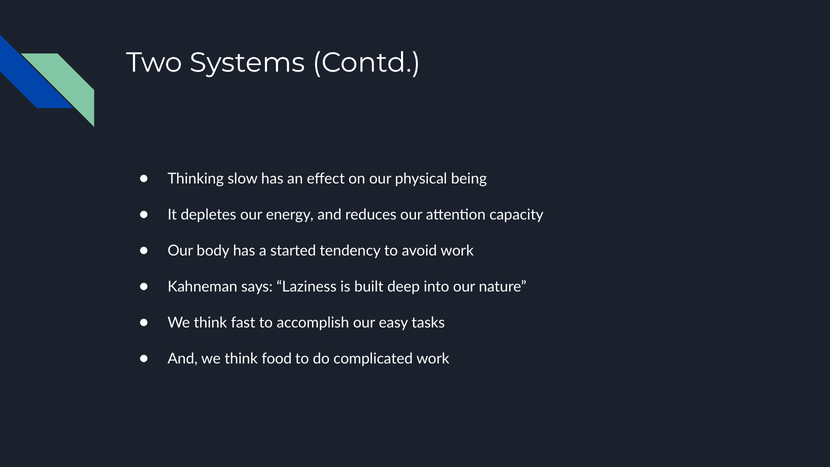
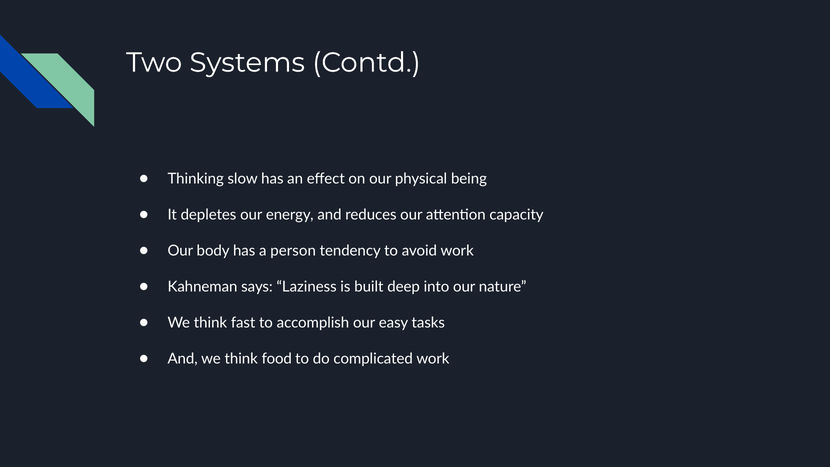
started: started -> person
